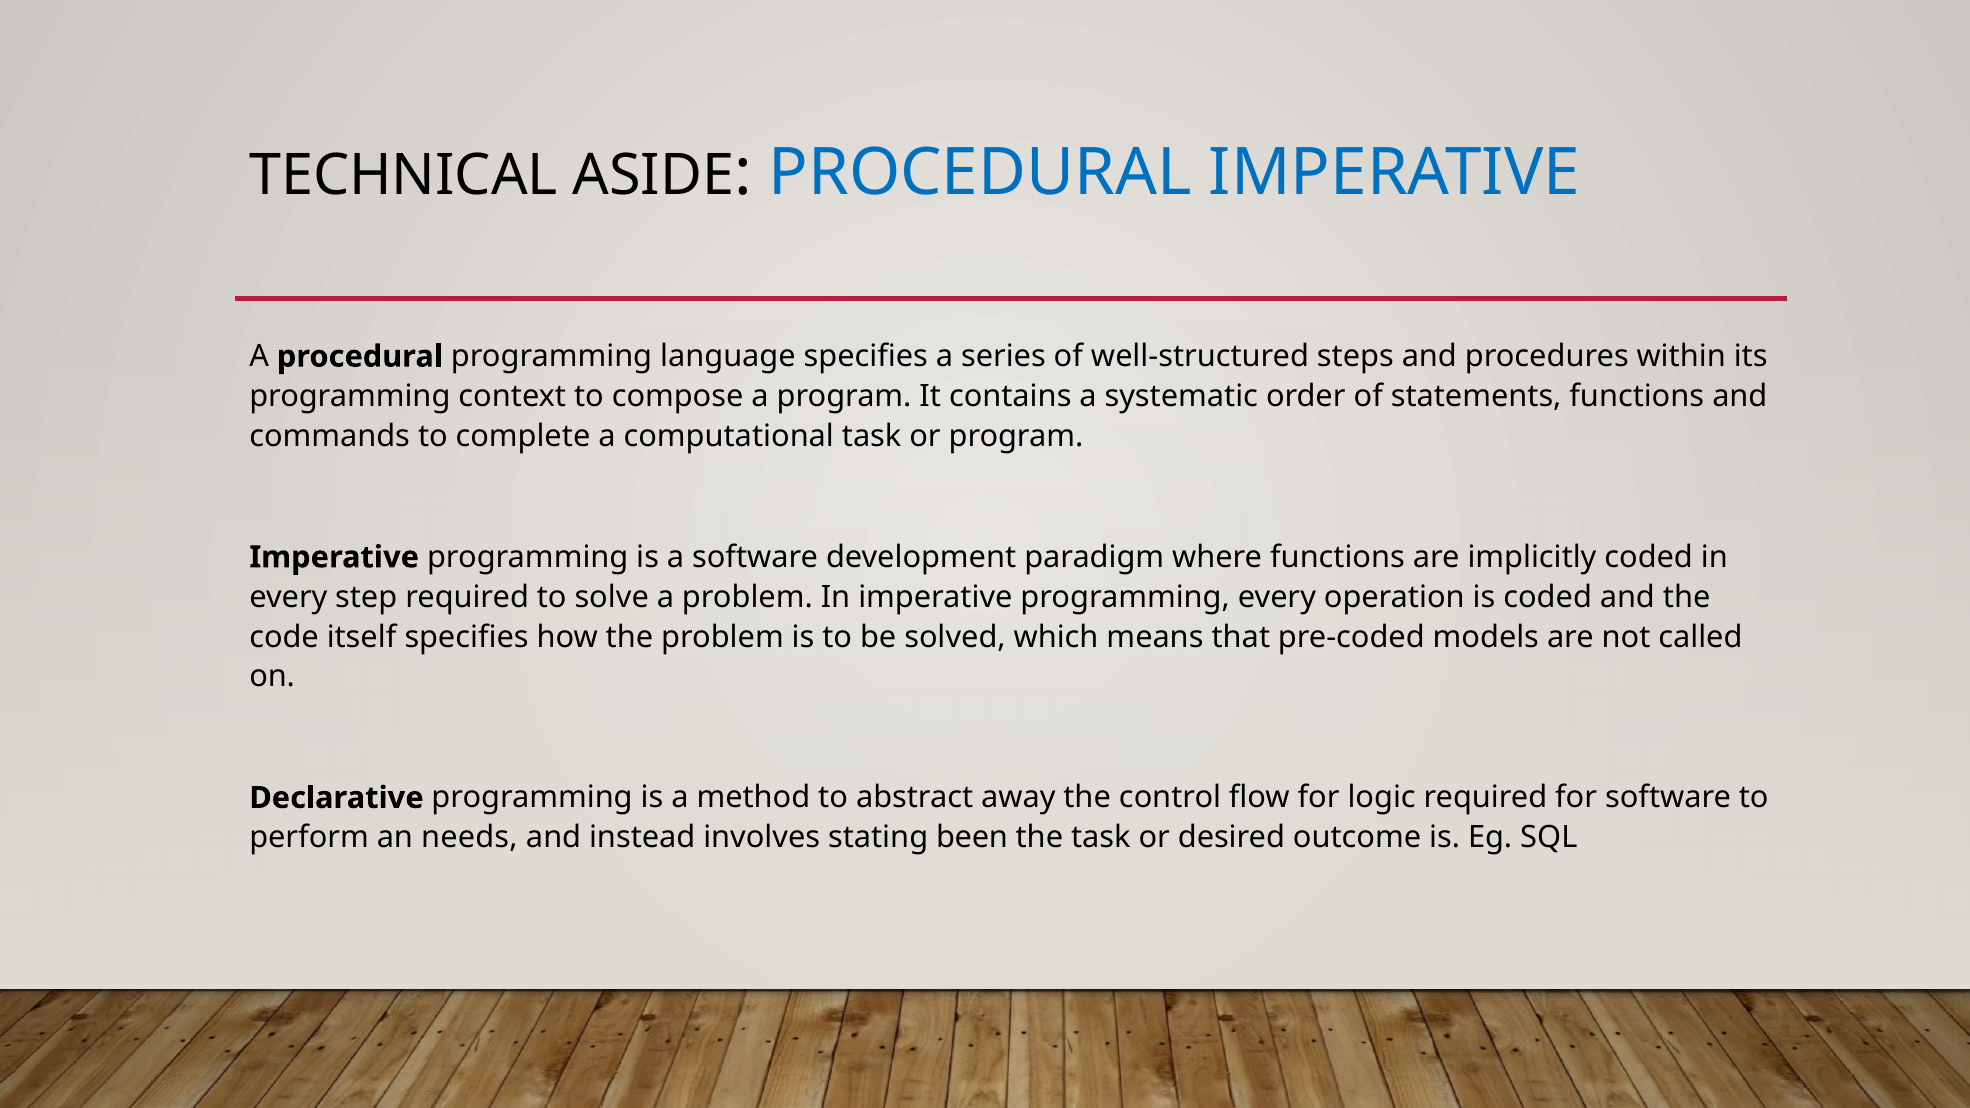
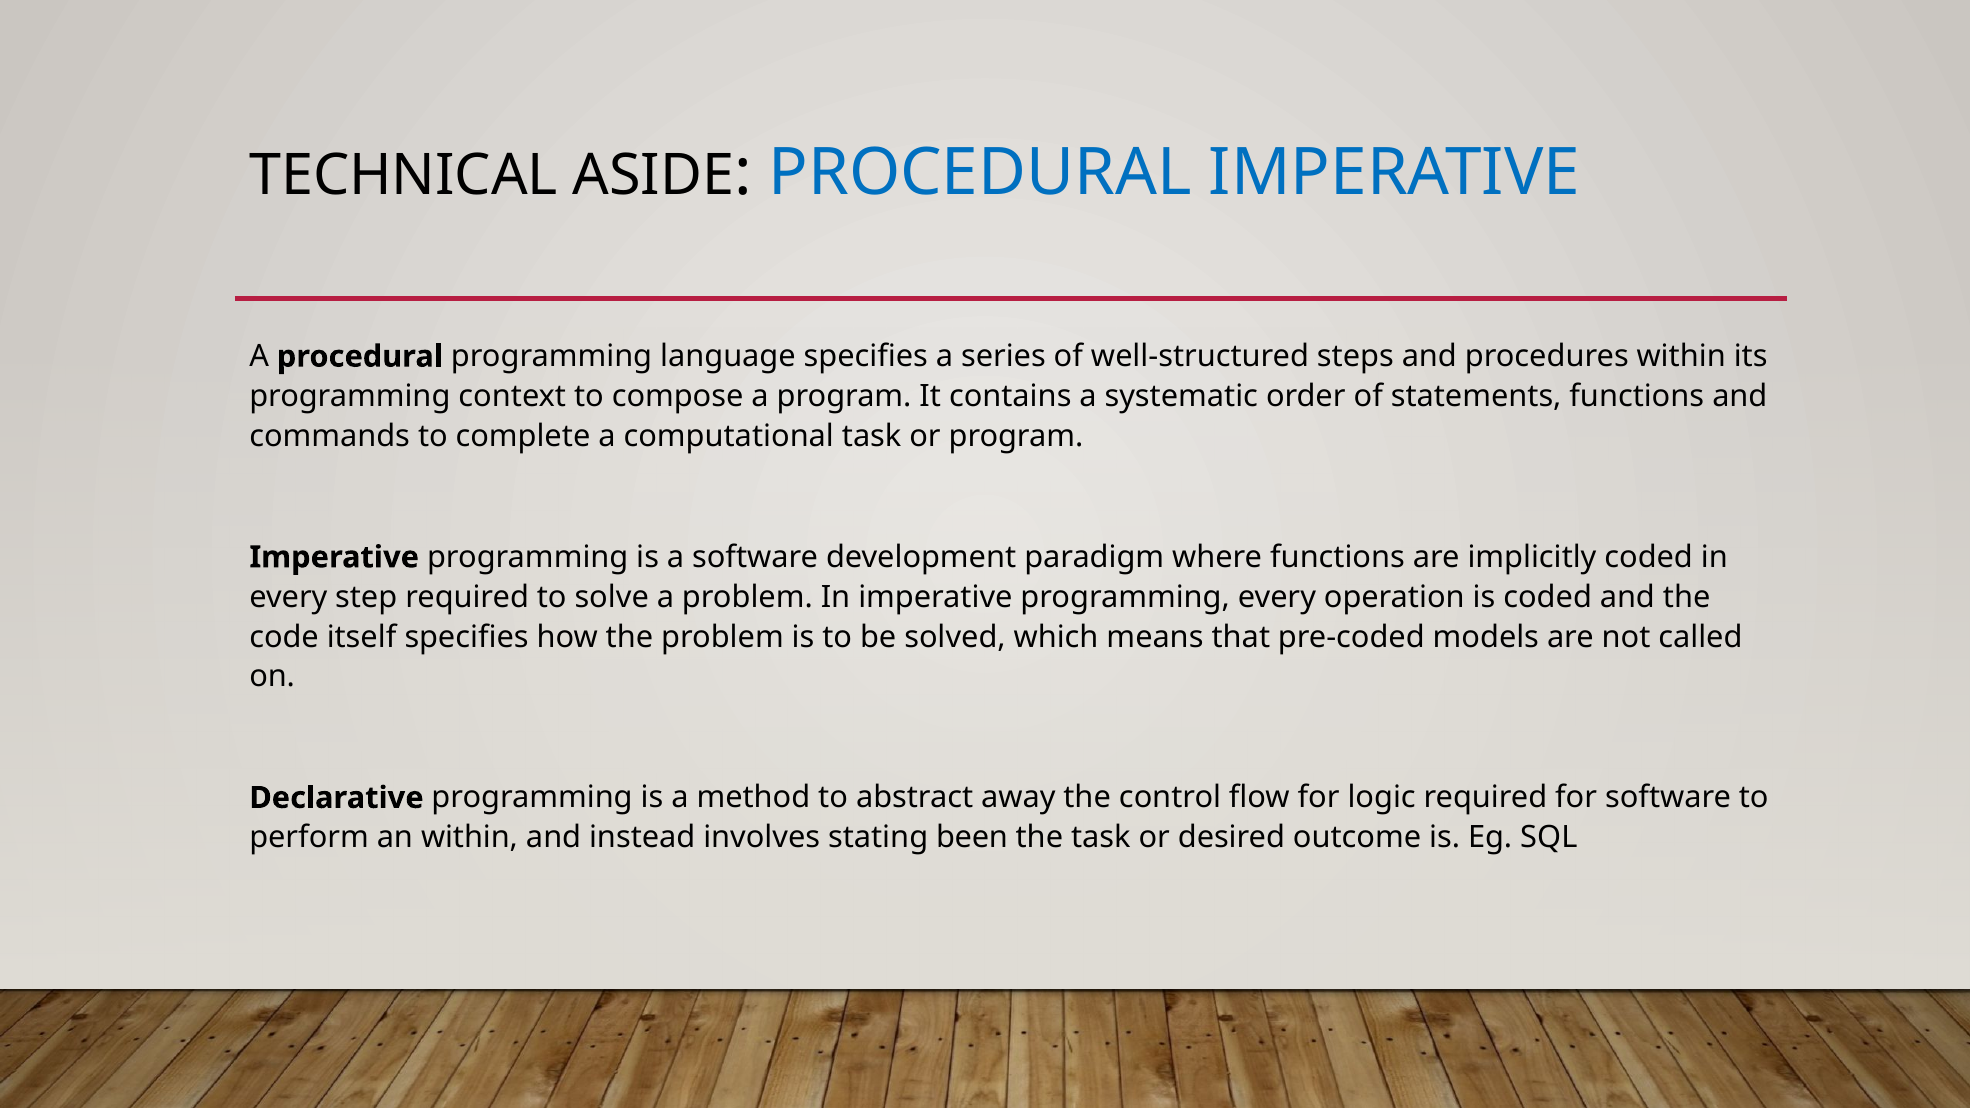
an needs: needs -> within
